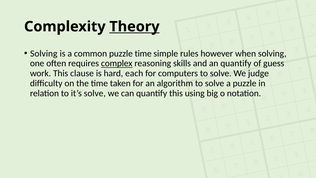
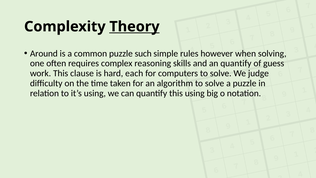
Solving at (44, 53): Solving -> Around
puzzle time: time -> such
complex underline: present -> none
it’s solve: solve -> using
